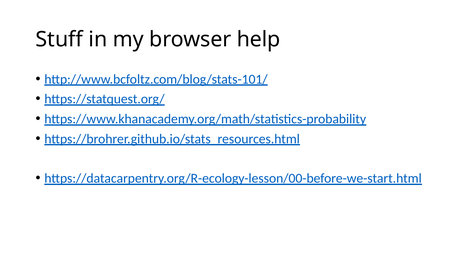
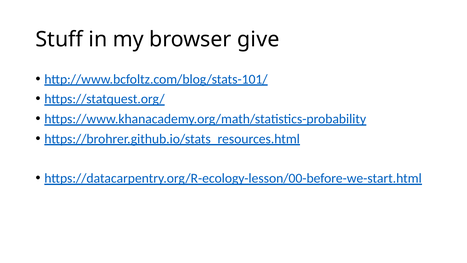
help: help -> give
